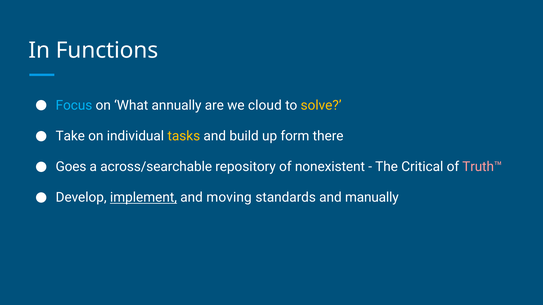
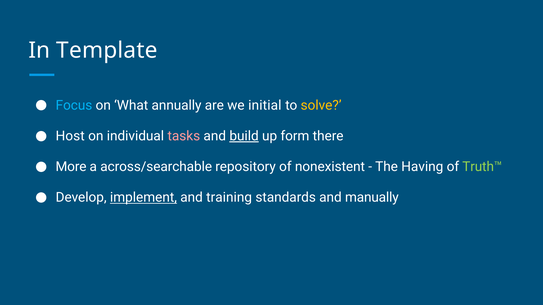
Functions: Functions -> Template
cloud: cloud -> initial
Take: Take -> Host
tasks colour: yellow -> pink
build underline: none -> present
Goes: Goes -> More
Critical: Critical -> Having
Truth™ colour: pink -> light green
moving: moving -> training
